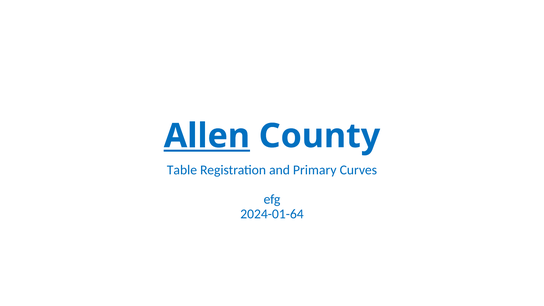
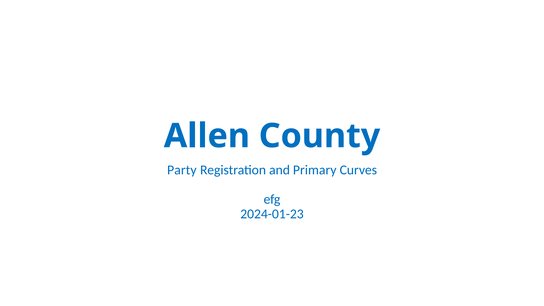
Allen underline: present -> none
Table: Table -> Party
2024-01-64: 2024-01-64 -> 2024-01-23
